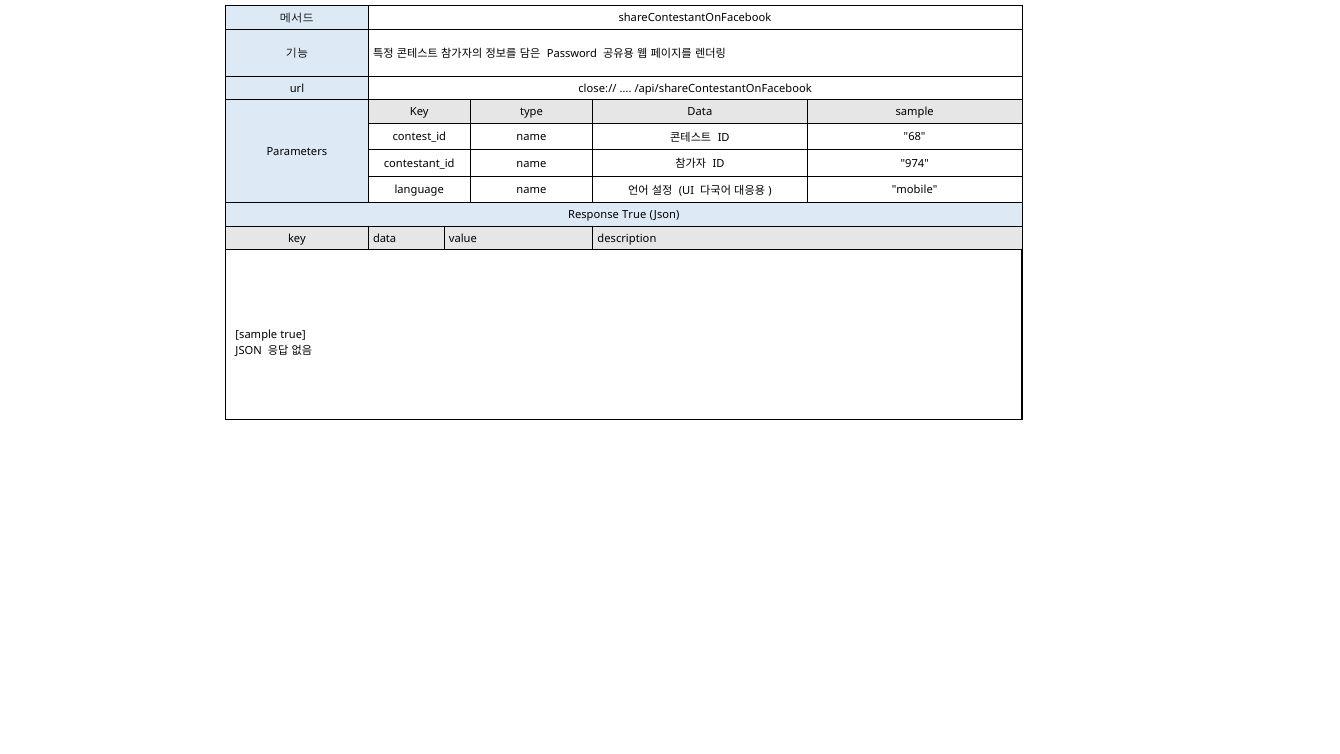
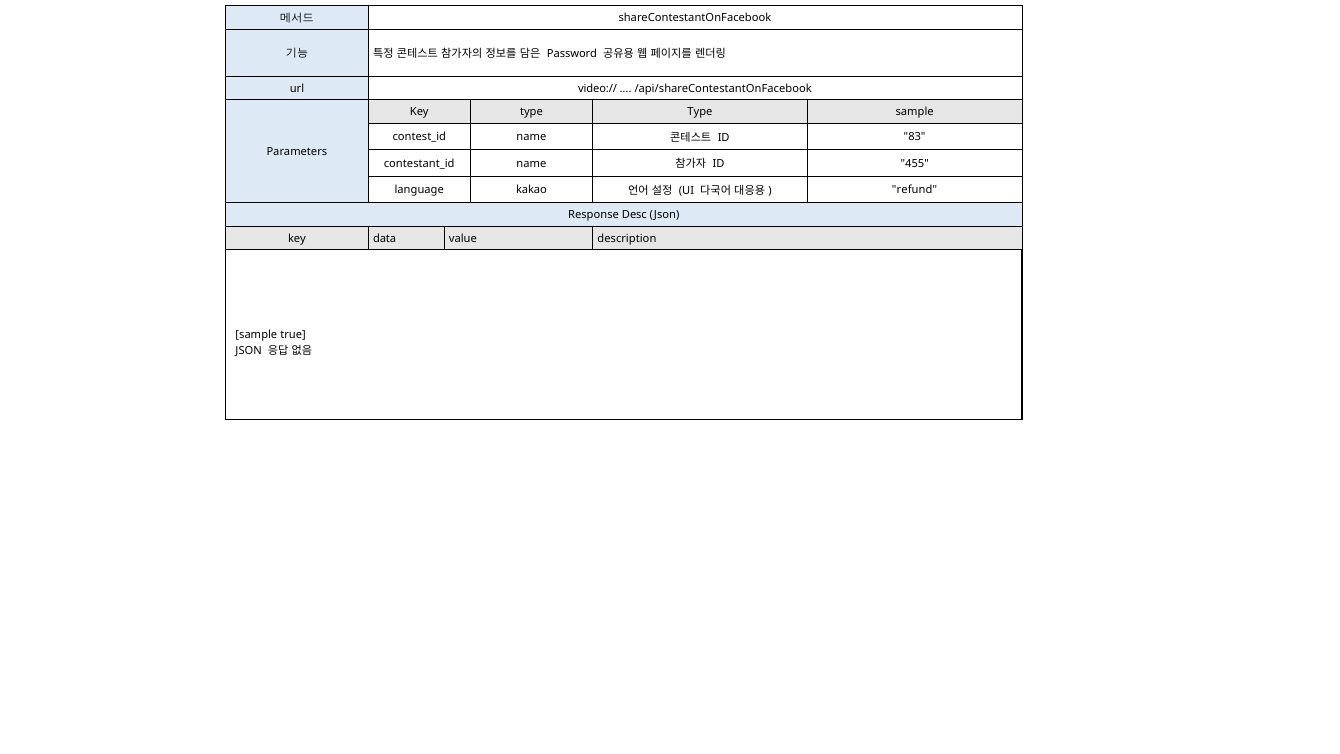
close://: close:// -> video://
type Data: Data -> Type
68: 68 -> 83
974: 974 -> 455
language name: name -> kakao
mobile: mobile -> refund
Response True: True -> Desc
